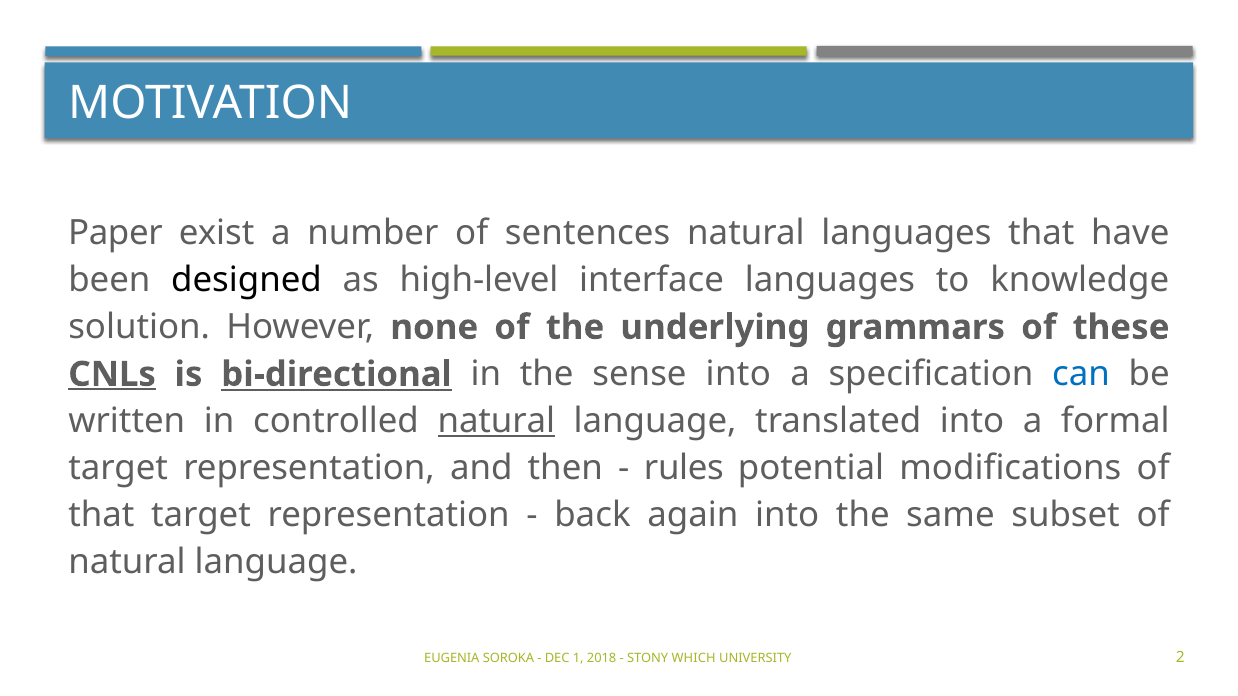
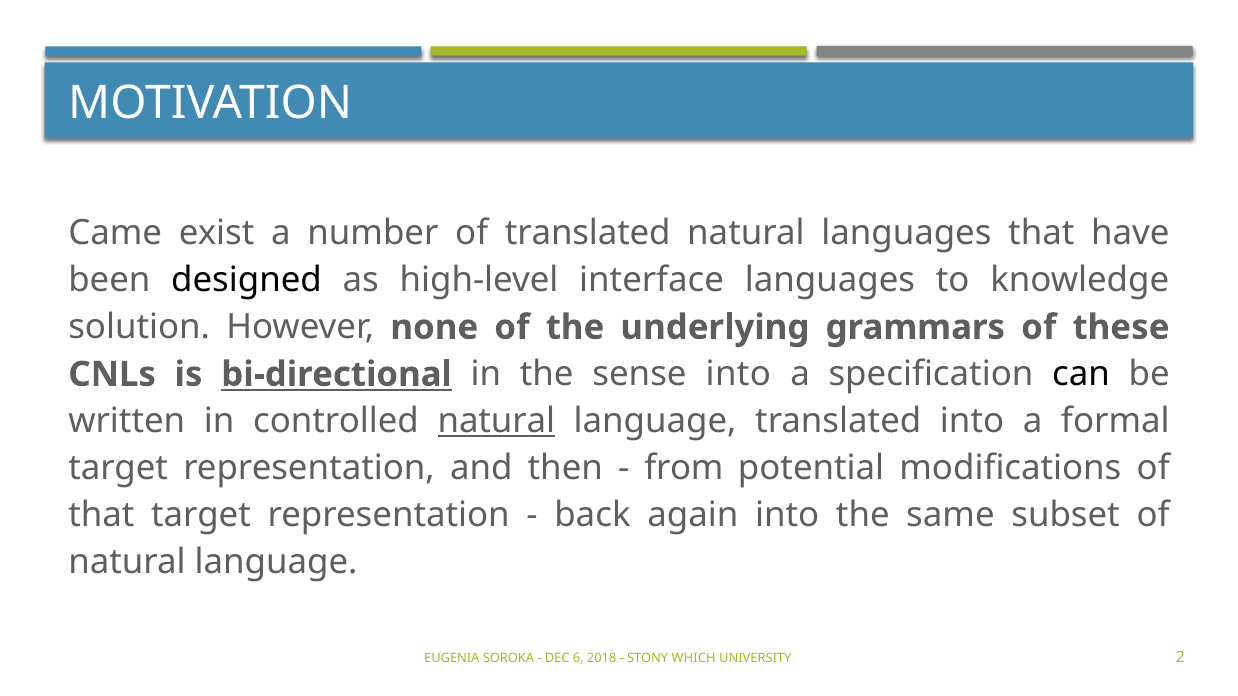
Paper: Paper -> Came
of sentences: sentences -> translated
CNLs underline: present -> none
can colour: blue -> black
rules: rules -> from
1: 1 -> 6
